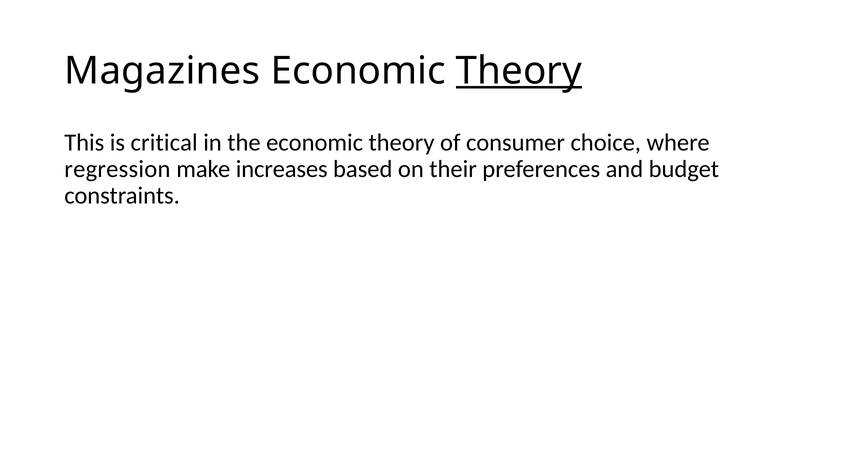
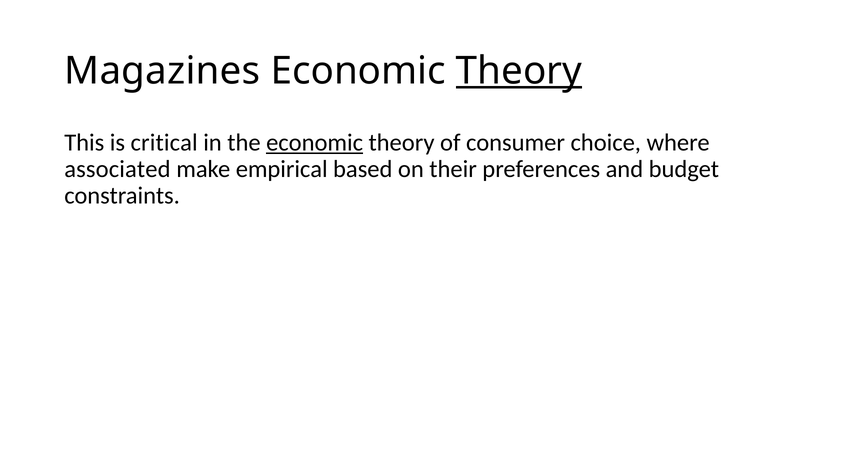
economic at (315, 143) underline: none -> present
regression: regression -> associated
increases: increases -> empirical
